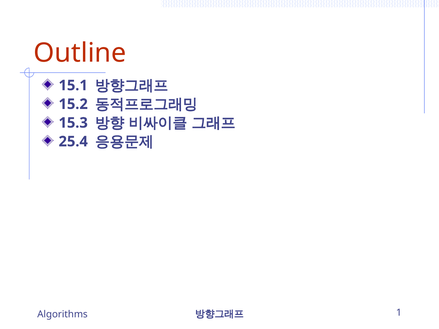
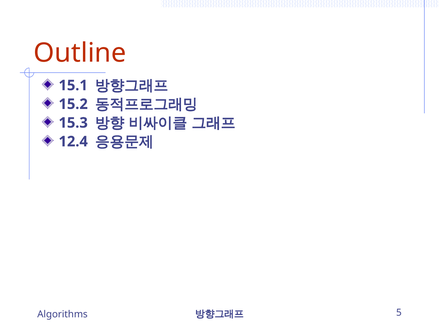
25.4: 25.4 -> 12.4
1: 1 -> 5
